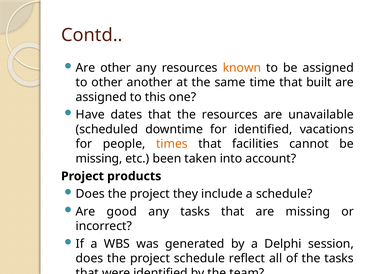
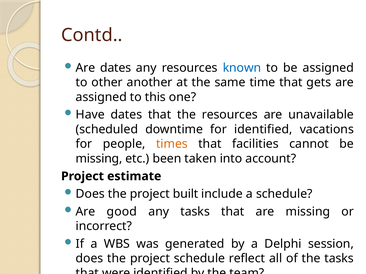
Are other: other -> dates
known colour: orange -> blue
built: built -> gets
products: products -> estimate
they: they -> built
